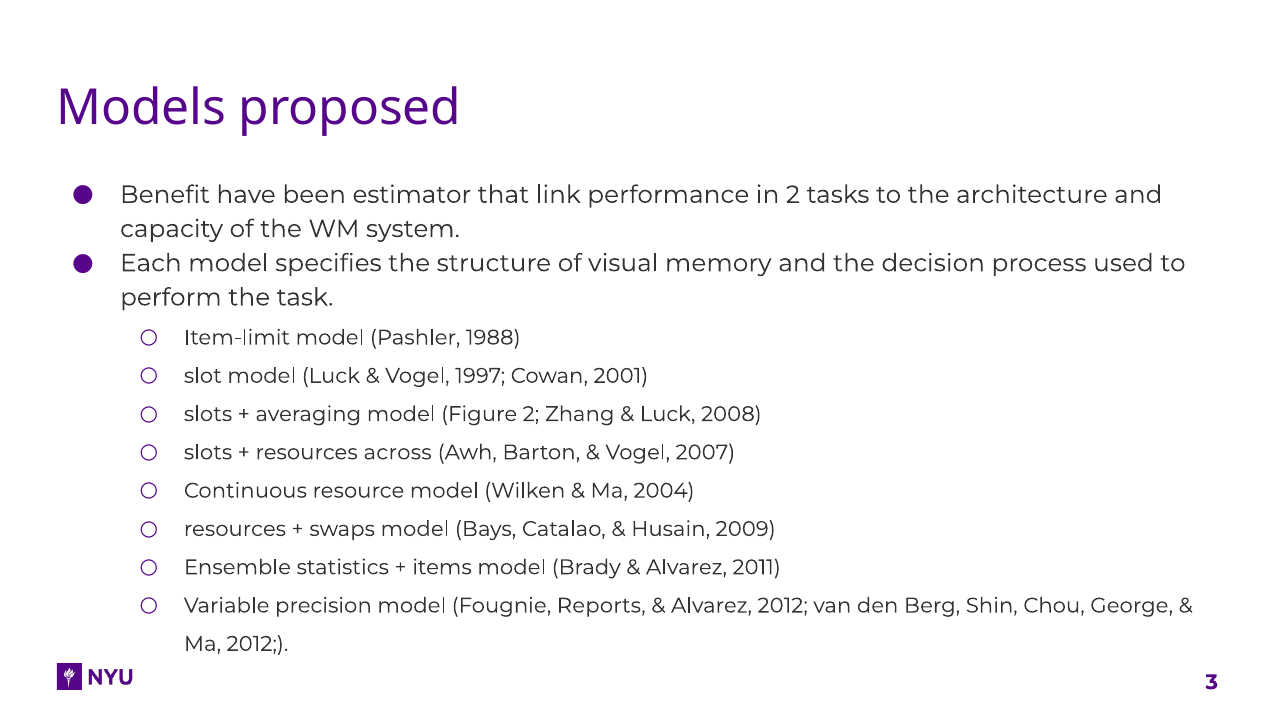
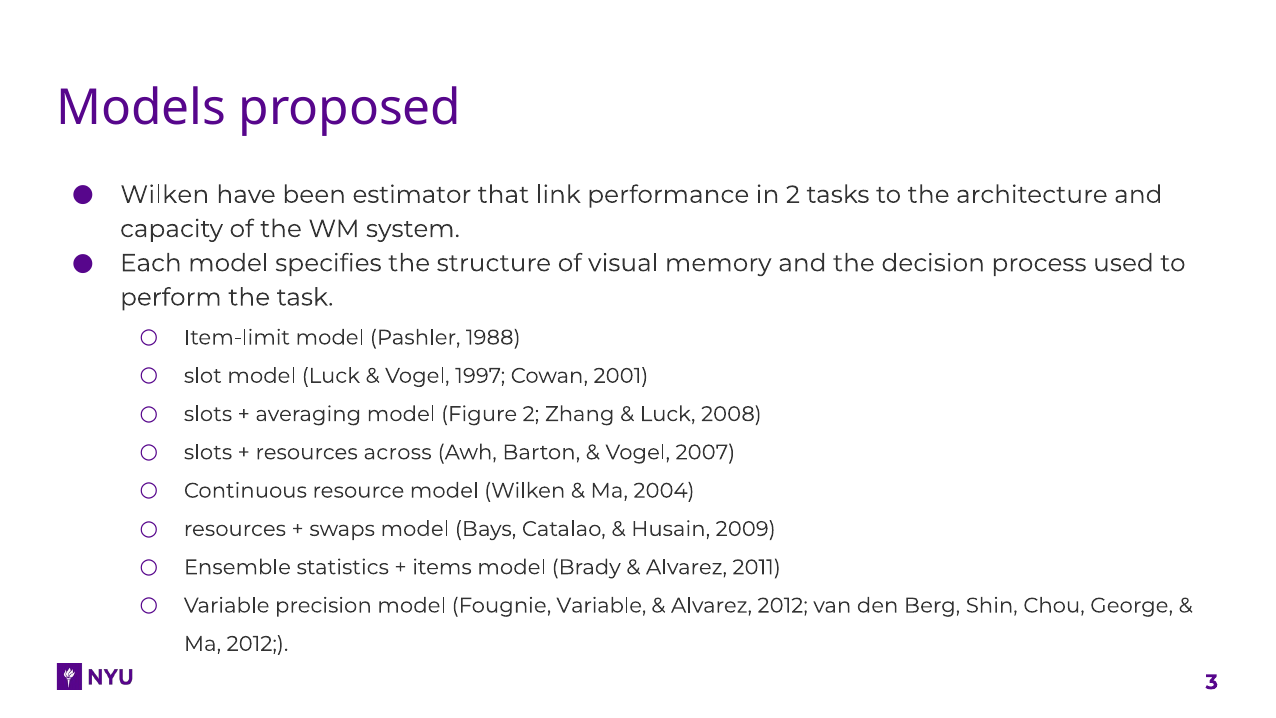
Benefit at (165, 195): Benefit -> Wilken
Fougnie Reports: Reports -> Variable
